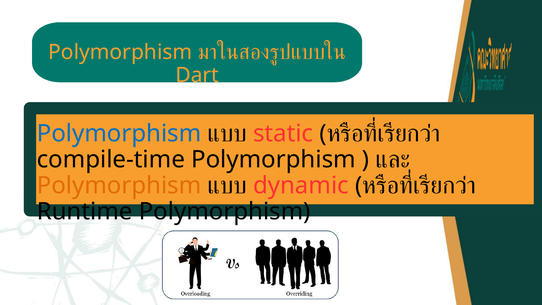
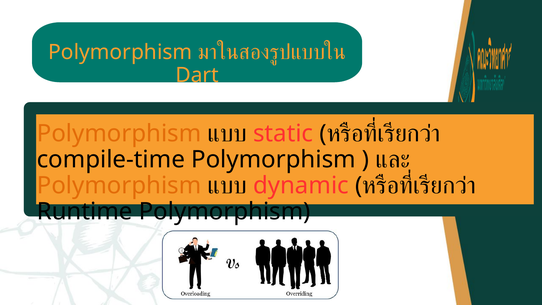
Polymorphism at (119, 133) colour: blue -> orange
